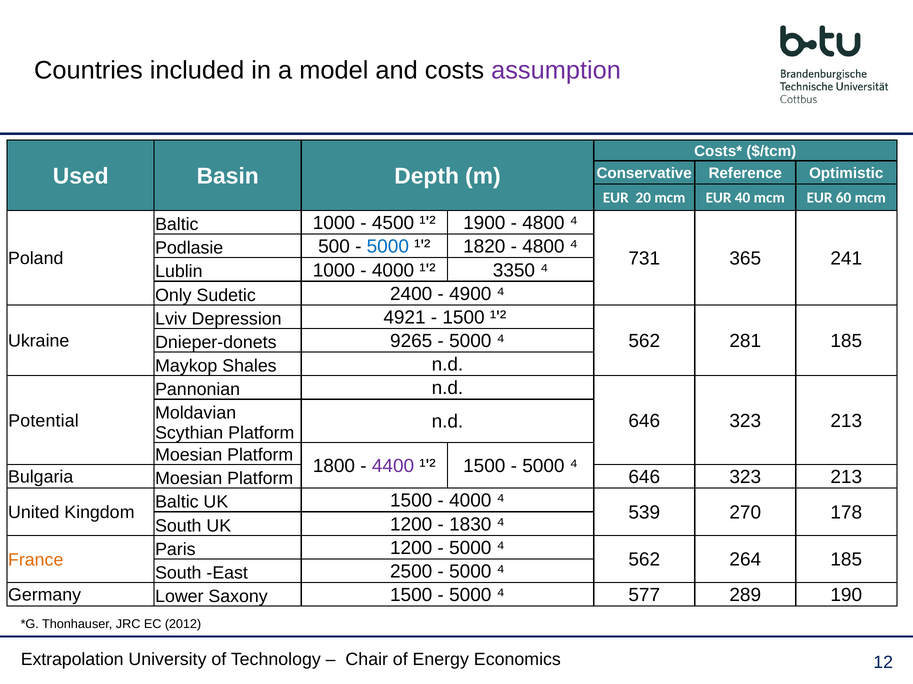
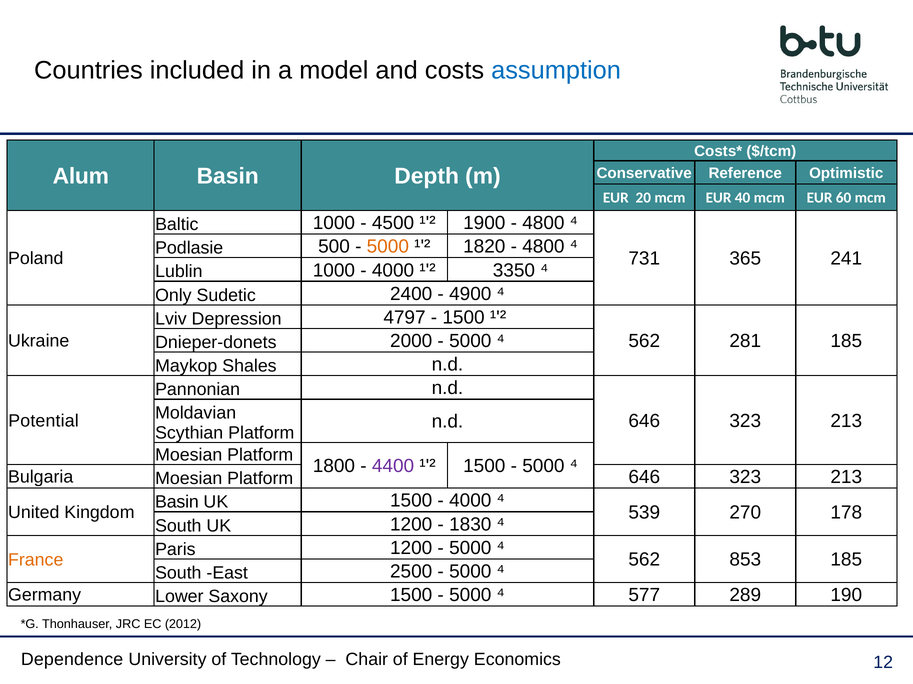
assumption colour: purple -> blue
Used: Used -> Alum
5000 at (388, 247) colour: blue -> orange
4921: 4921 -> 4797
9265: 9265 -> 2000
Baltic at (177, 503): Baltic -> Basin
264: 264 -> 853
Extrapolation: Extrapolation -> Dependence
